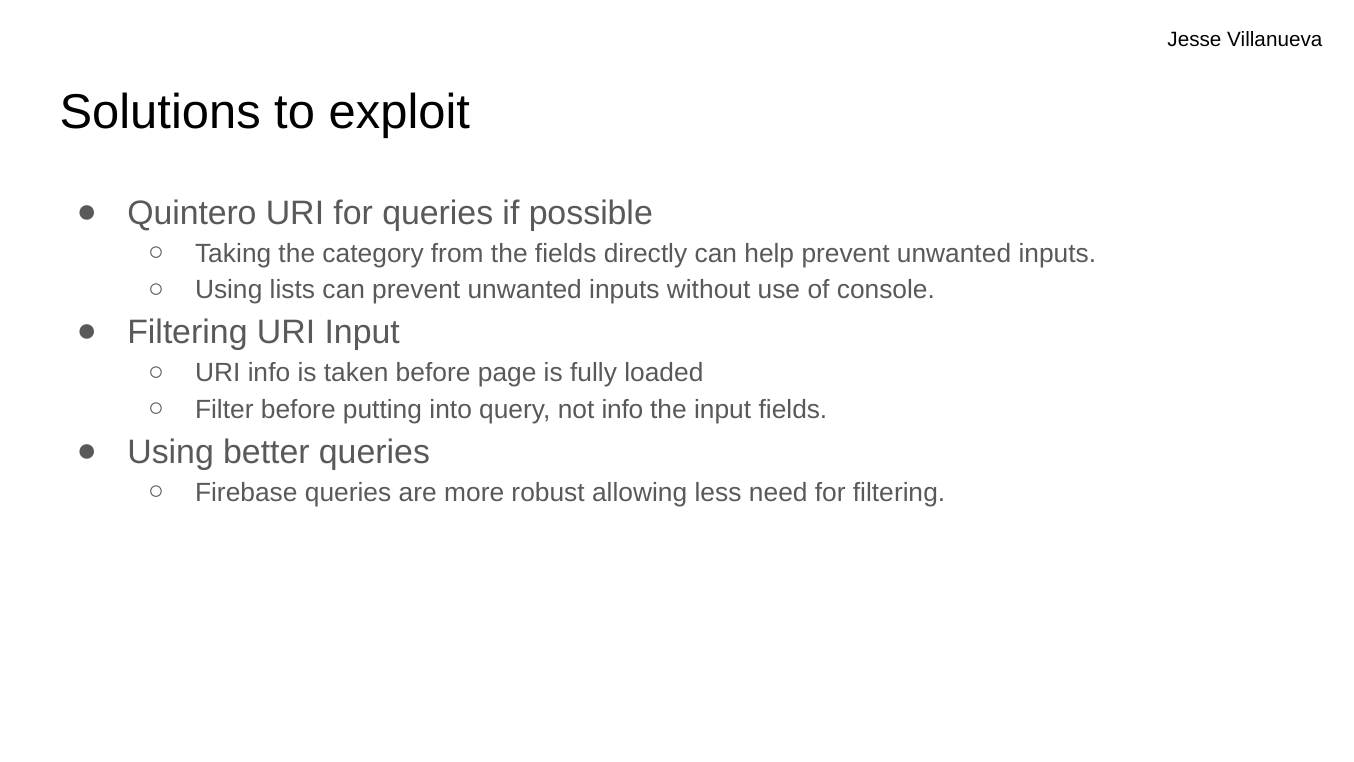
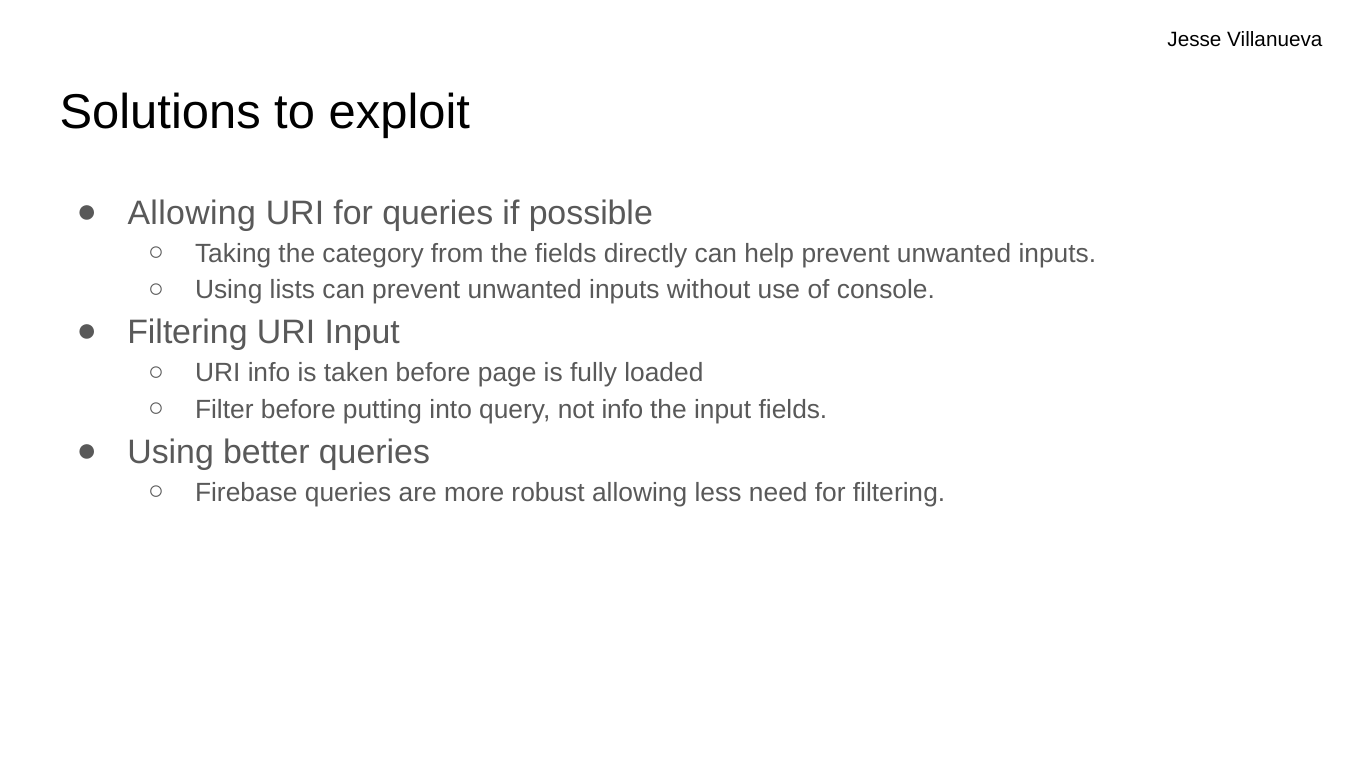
Quintero at (192, 213): Quintero -> Allowing
